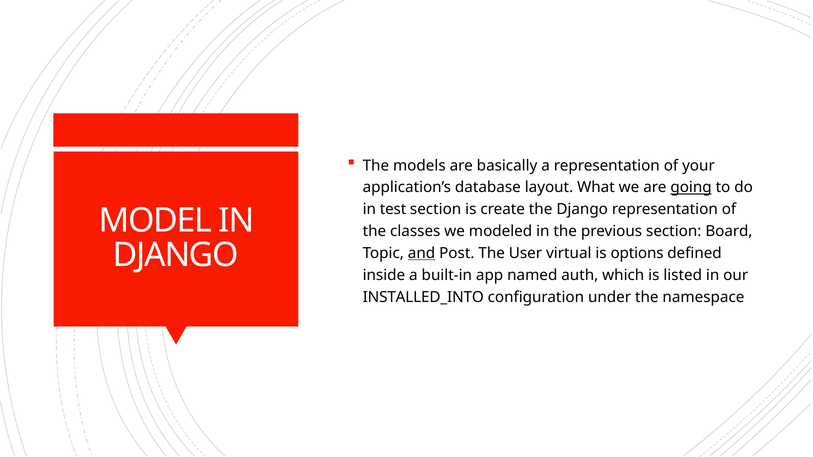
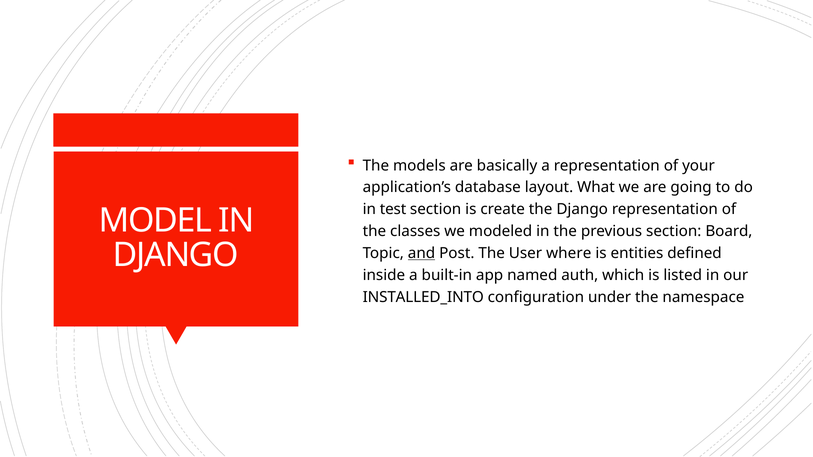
going underline: present -> none
virtual: virtual -> where
options: options -> entities
